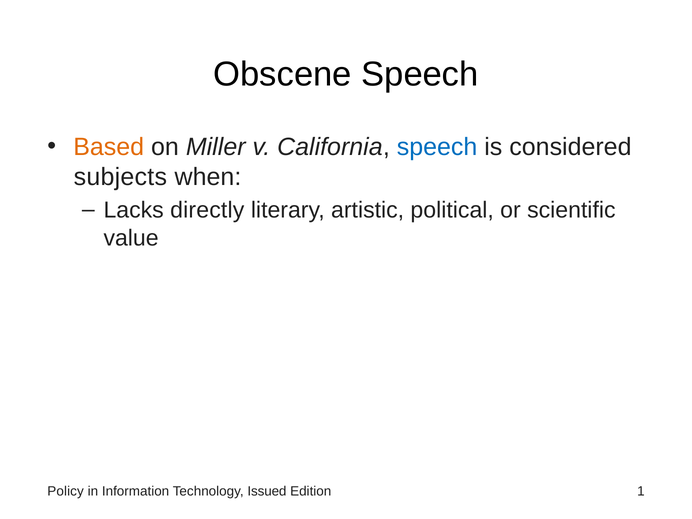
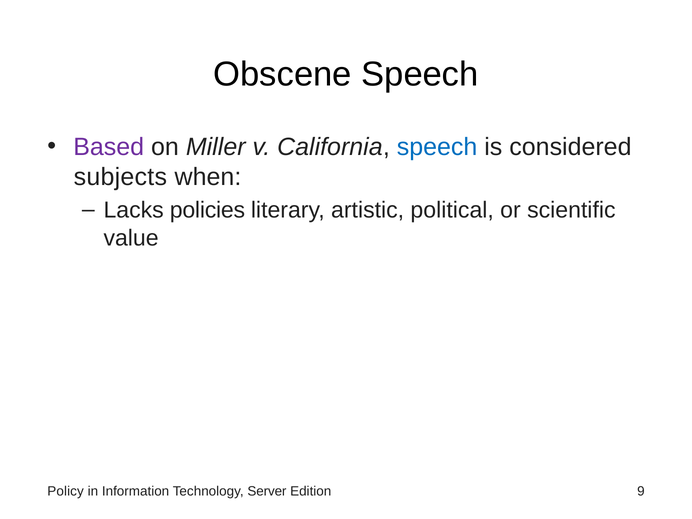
Based colour: orange -> purple
directly: directly -> policies
Issued: Issued -> Server
1: 1 -> 9
